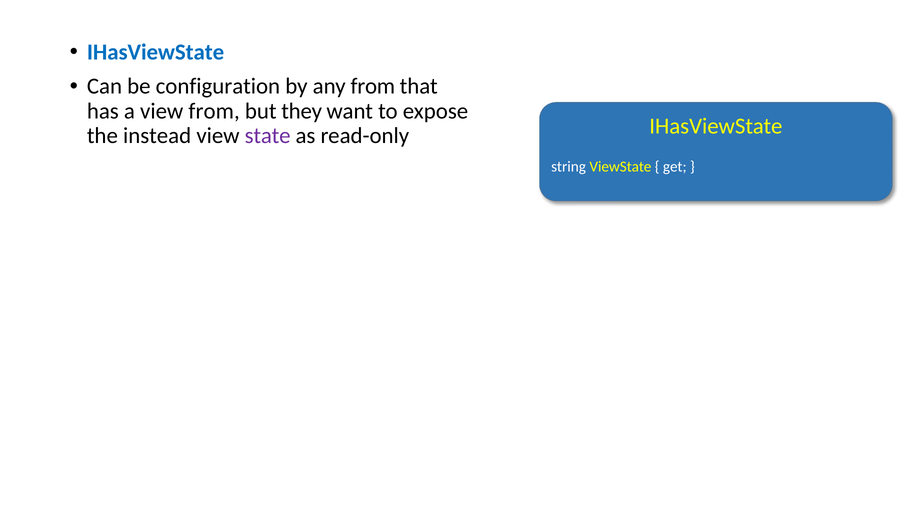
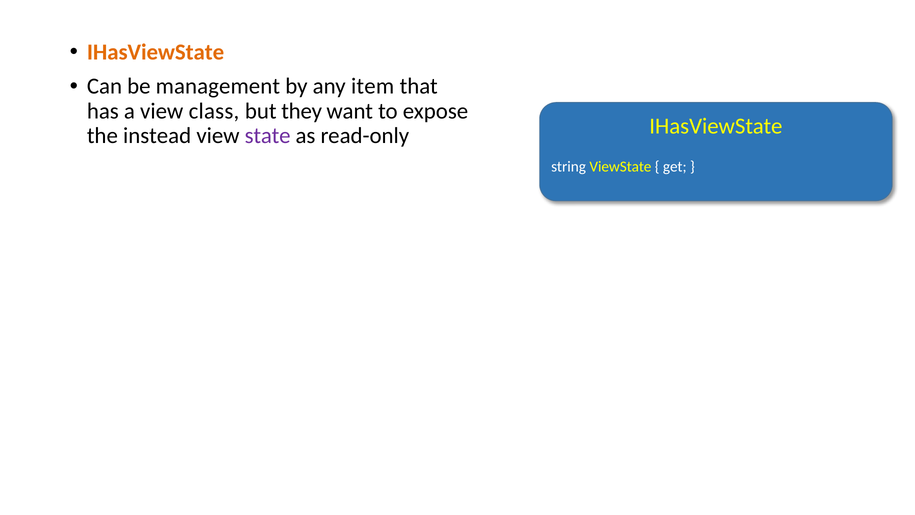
IHasViewState at (156, 52) colour: blue -> orange
configuration: configuration -> management
any from: from -> item
view from: from -> class
